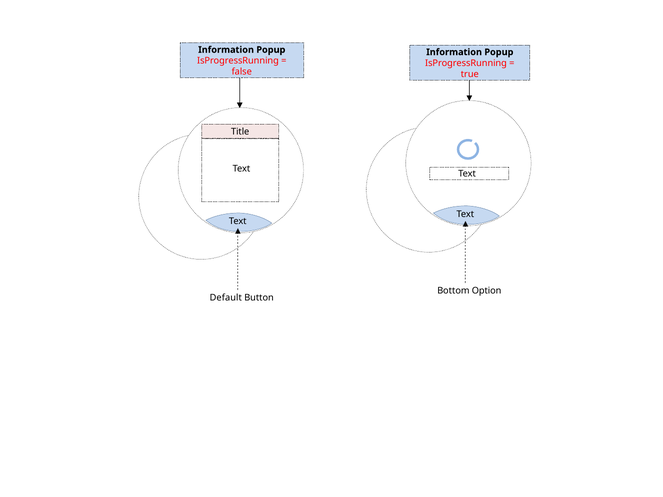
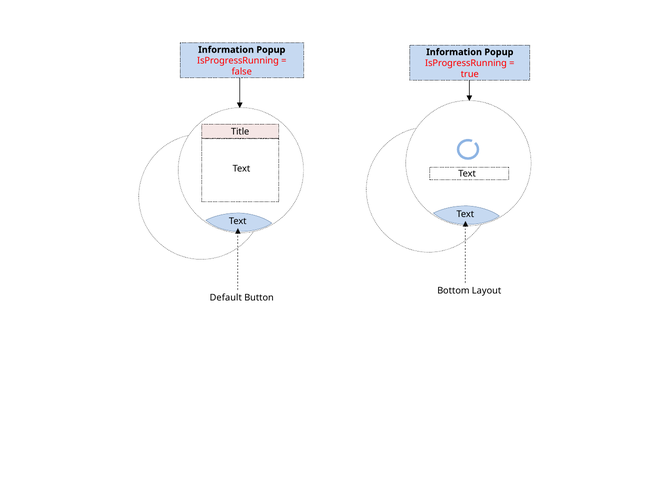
Option: Option -> Layout
